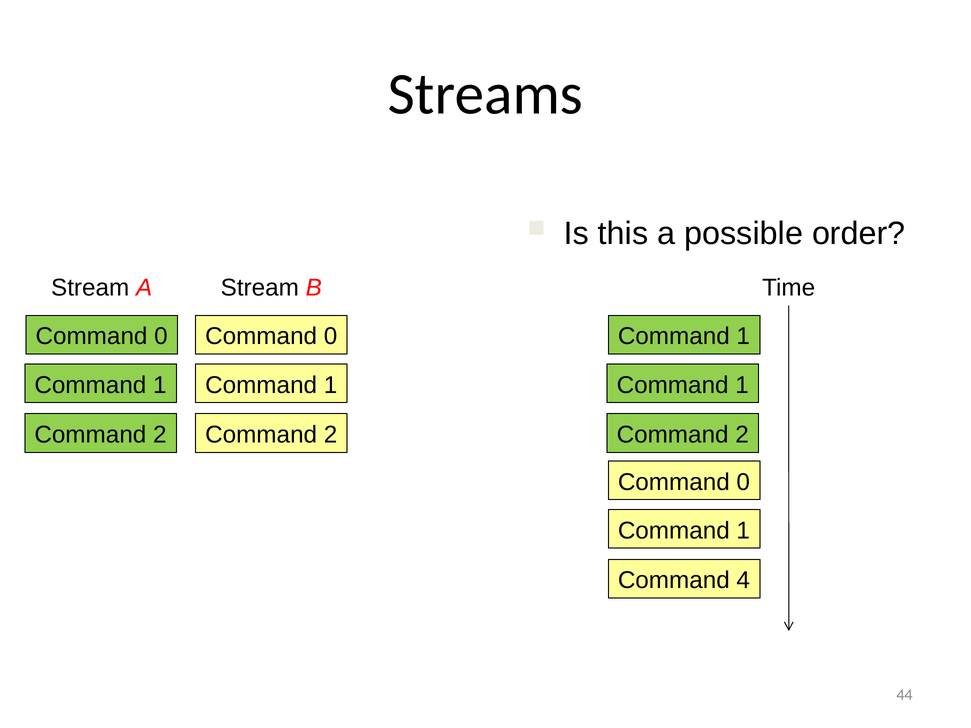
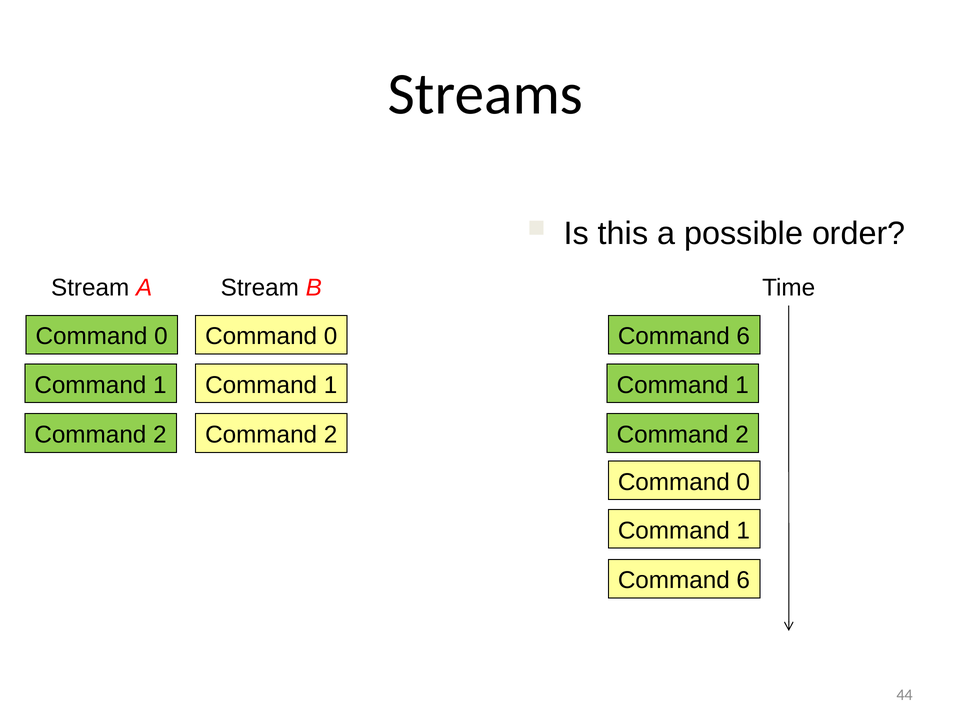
1 at (743, 337): 1 -> 6
4 at (743, 581): 4 -> 6
